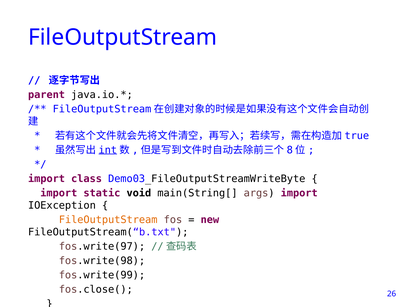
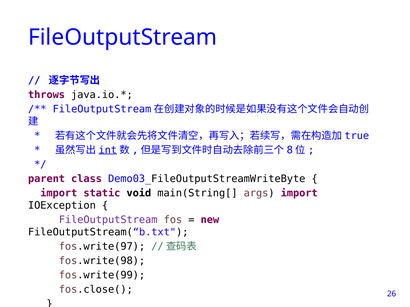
parent: parent -> throws
import at (47, 179): import -> parent
FileOutputStream at (108, 220) colour: orange -> purple
